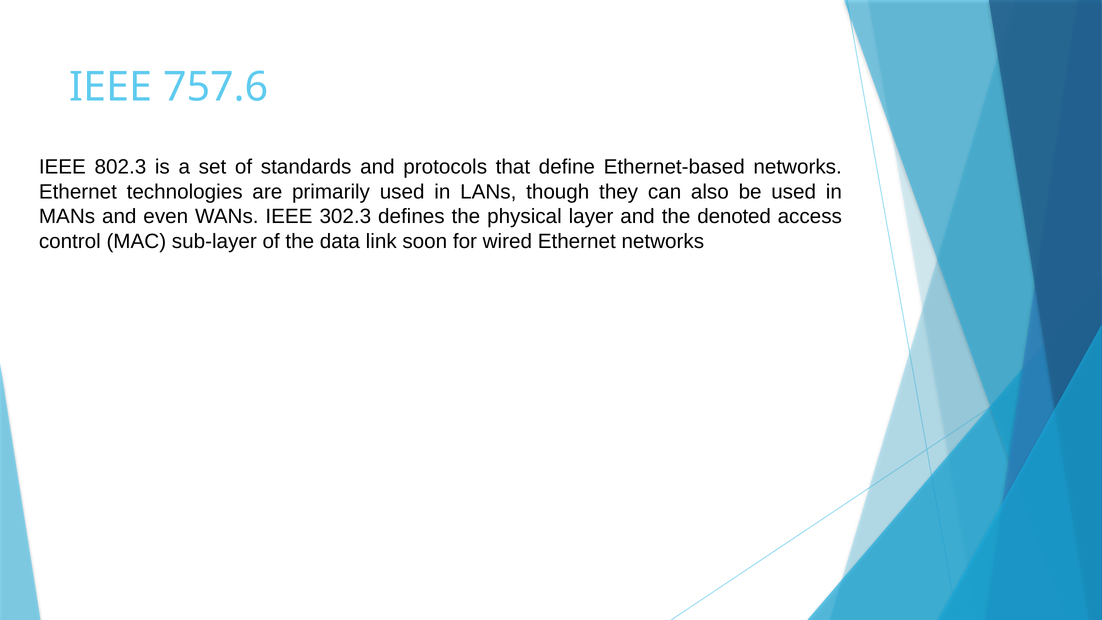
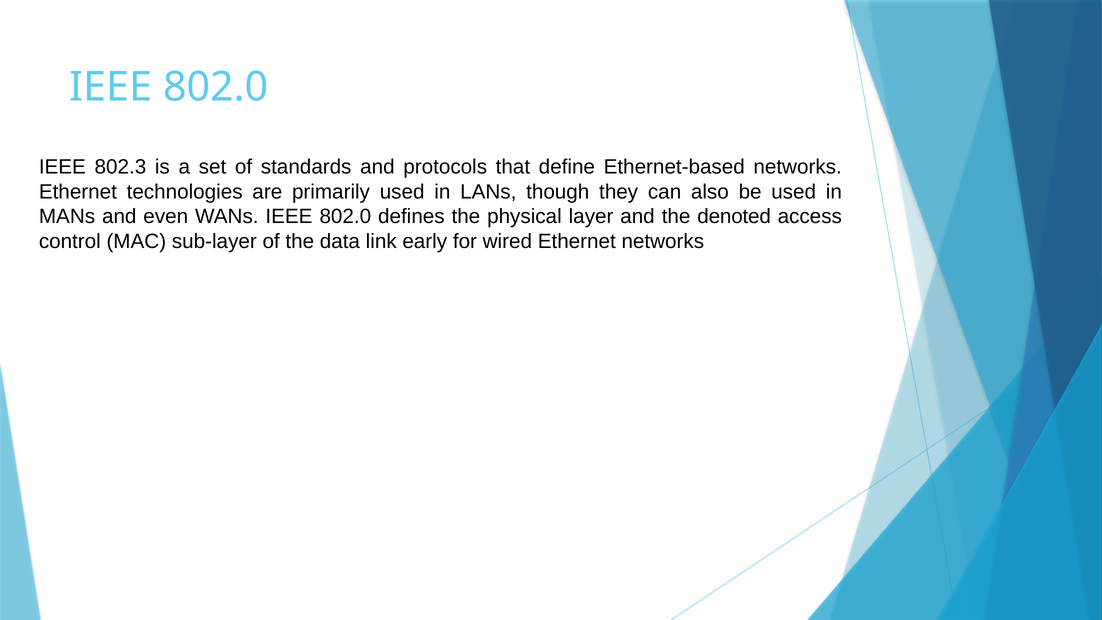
757.6 at (216, 87): 757.6 -> 802.0
WANs IEEE 302.3: 302.3 -> 802.0
soon: soon -> early
